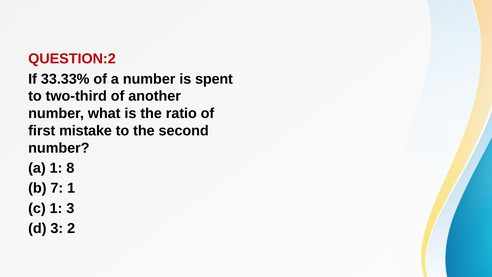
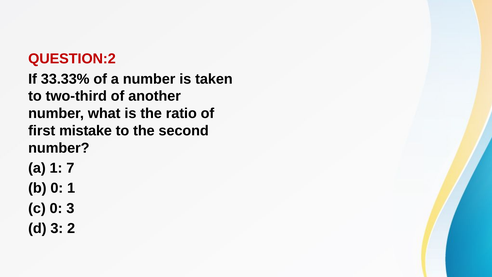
spent: spent -> taken
8: 8 -> 7
b 7: 7 -> 0
c 1: 1 -> 0
